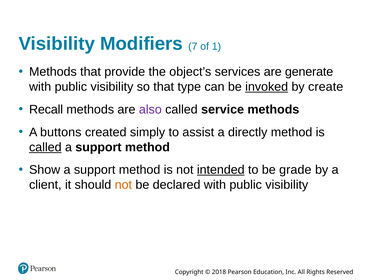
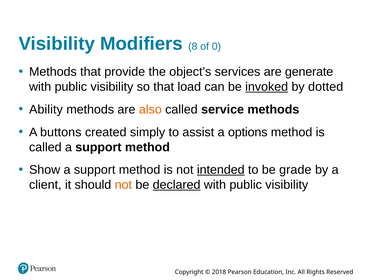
7: 7 -> 8
1: 1 -> 0
type: type -> load
create: create -> dotted
Recall: Recall -> Ability
also colour: purple -> orange
directly: directly -> options
called at (45, 147) underline: present -> none
declared underline: none -> present
